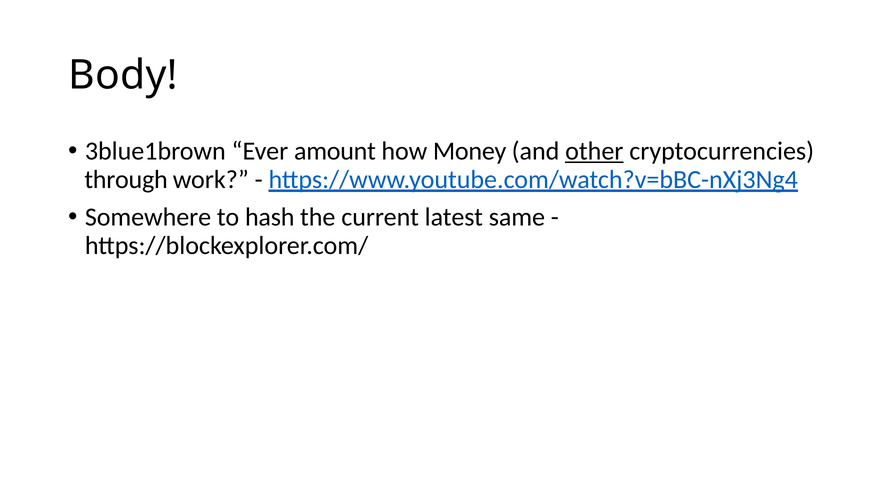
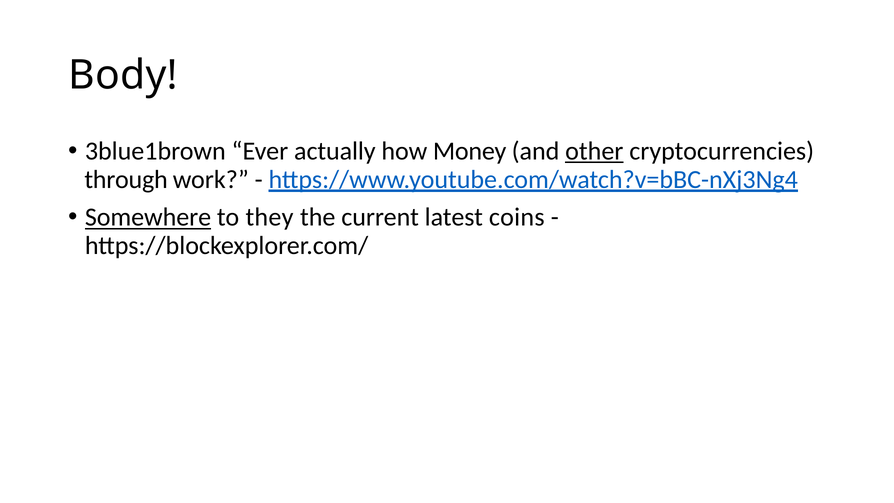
amount: amount -> actually
Somewhere underline: none -> present
hash: hash -> they
same: same -> coins
